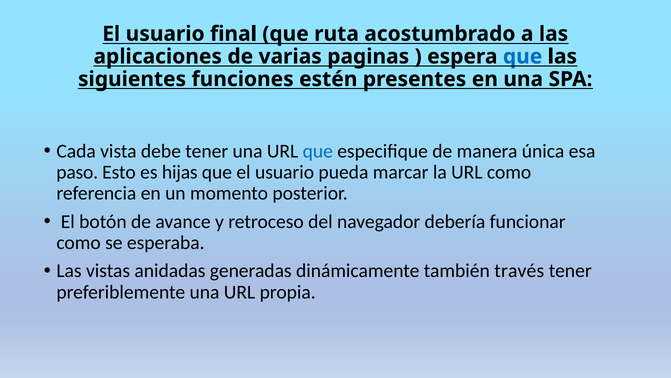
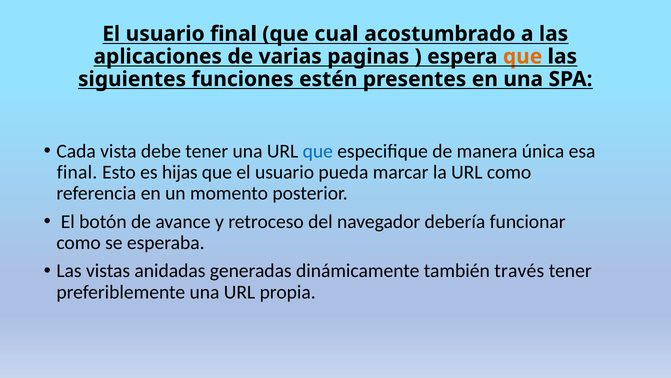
ruta: ruta -> cual
que at (523, 56) colour: blue -> orange
paso at (77, 172): paso -> final
